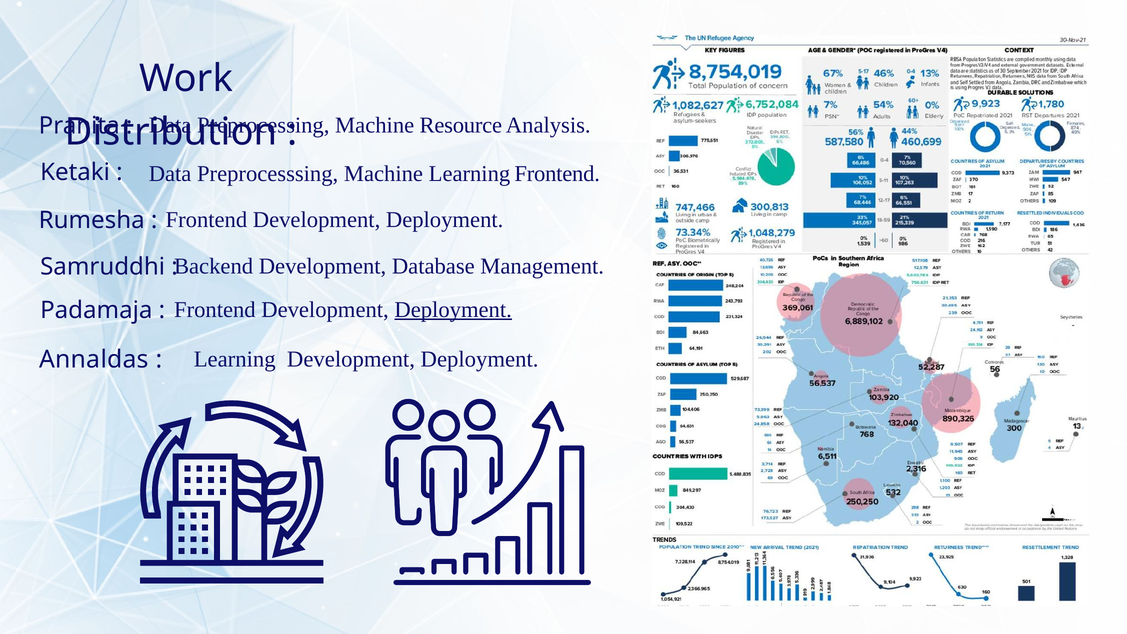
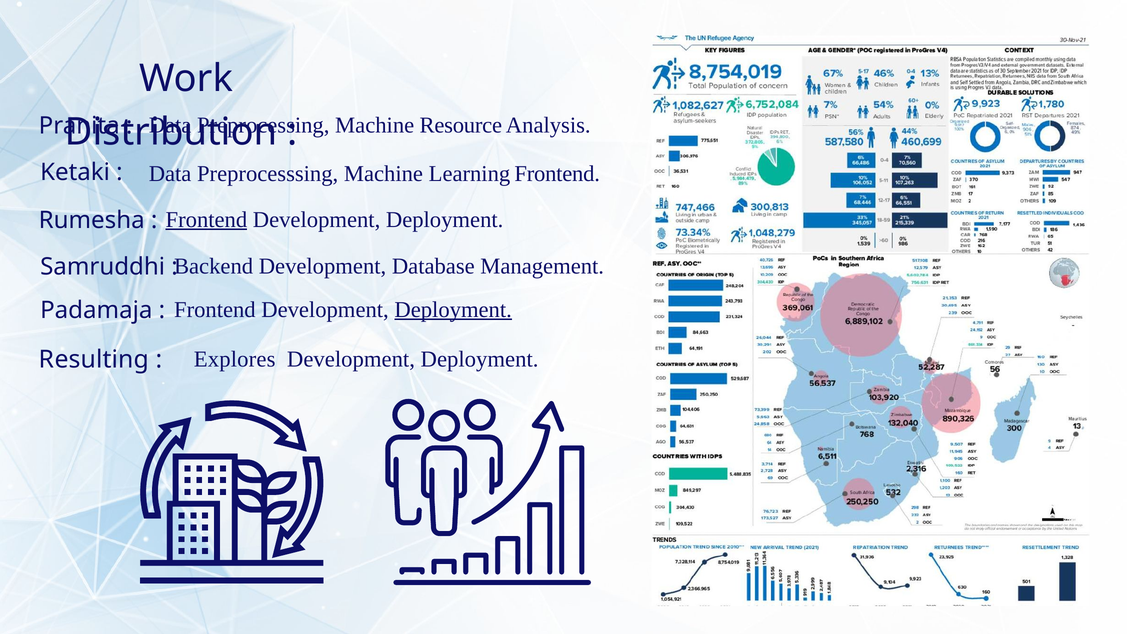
Frontend at (206, 220) underline: none -> present
Annaldas: Annaldas -> Resulting
Learning at (235, 359): Learning -> Explores
